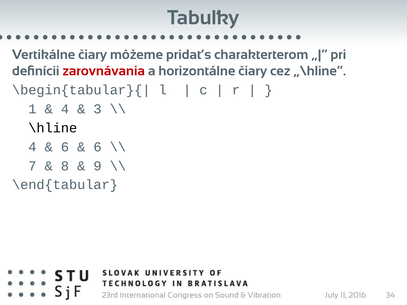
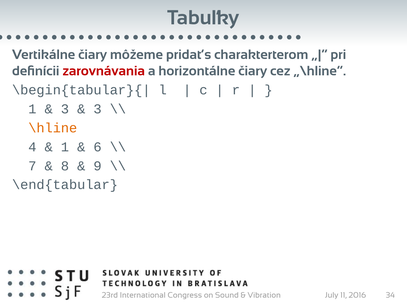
4 at (65, 109): 4 -> 3
\hline colour: black -> orange
6 at (65, 147): 6 -> 1
